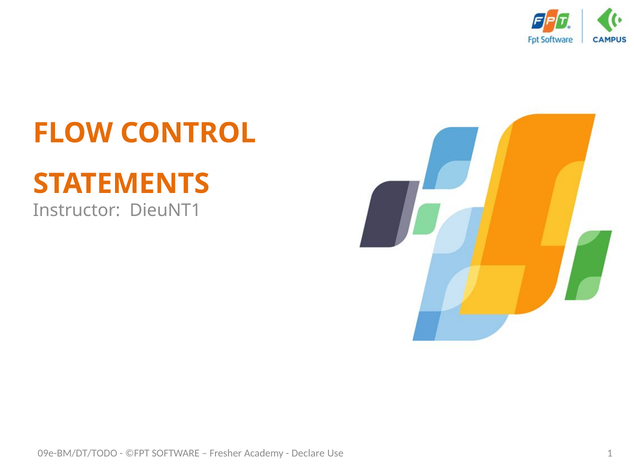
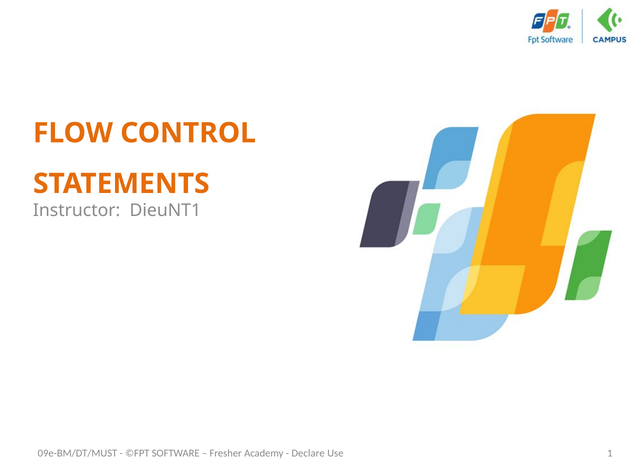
09e-BM/DT/TODO: 09e-BM/DT/TODO -> 09e-BM/DT/MUST
